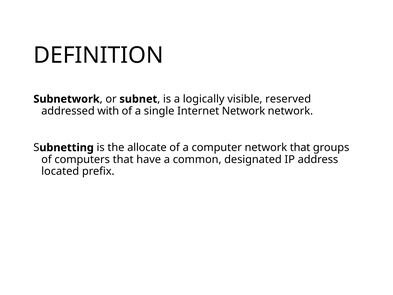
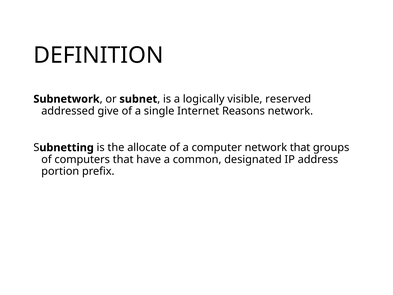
with: with -> give
Internet Network: Network -> Reasons
located: located -> portion
